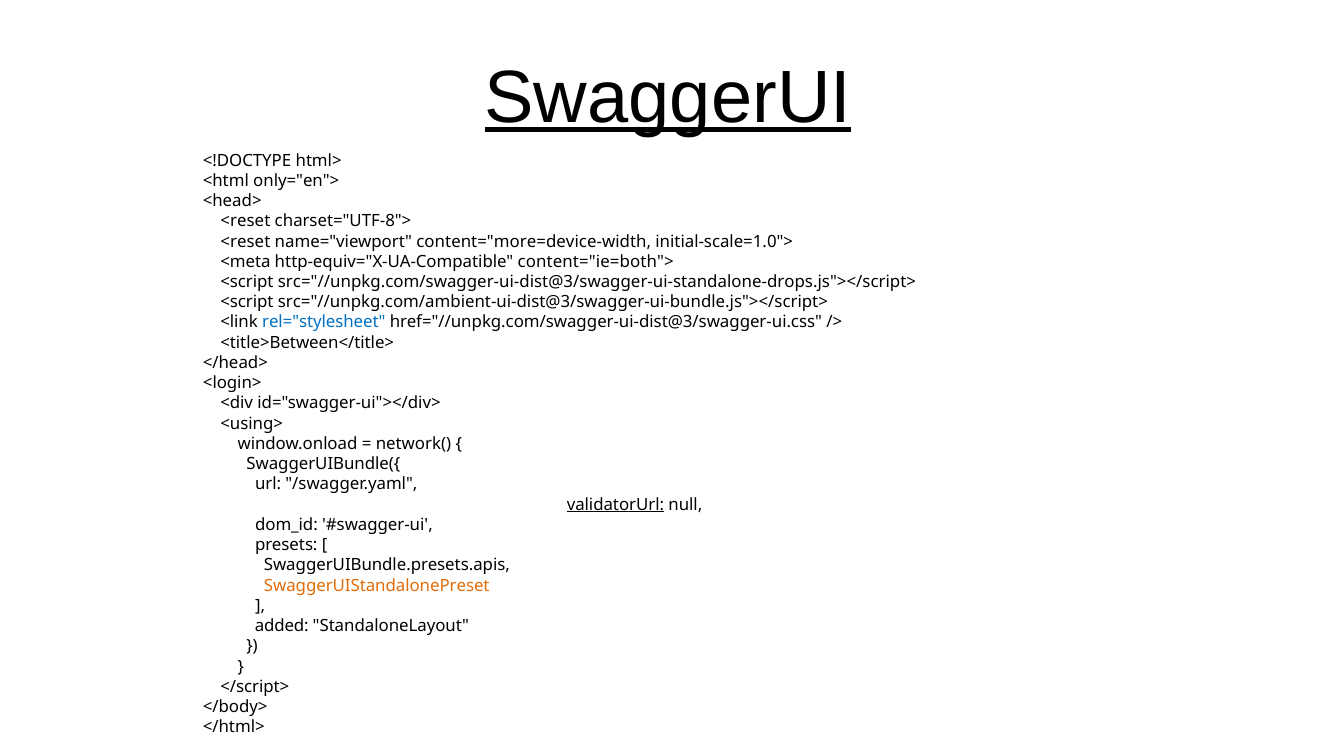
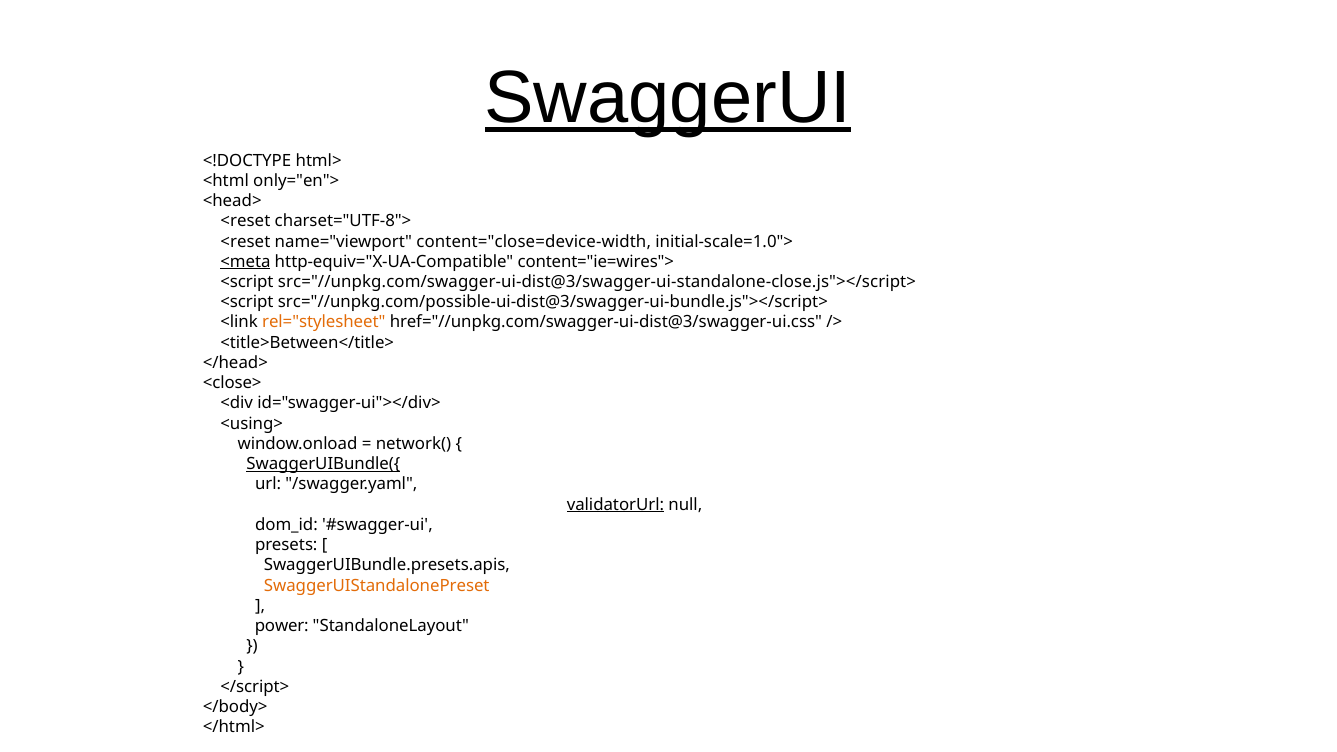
content="more=device-width: content="more=device-width -> content="close=device-width
<meta underline: none -> present
content="ie=both">: content="ie=both"> -> content="ie=wires">
src="//unpkg.com/swagger-ui-dist@3/swagger-ui-standalone-drops.js"></script>: src="//unpkg.com/swagger-ui-dist@3/swagger-ui-standalone-drops.js"></script> -> src="//unpkg.com/swagger-ui-dist@3/swagger-ui-standalone-close.js"></script>
src="//unpkg.com/ambient-ui-dist@3/swagger-ui-bundle.js"></script>: src="//unpkg.com/ambient-ui-dist@3/swagger-ui-bundle.js"></script> -> src="//unpkg.com/possible-ui-dist@3/swagger-ui-bundle.js"></script>
rel="stylesheet colour: blue -> orange
<login>: <login> -> <close>
SwaggerUIBundle({ underline: none -> present
added: added -> power
